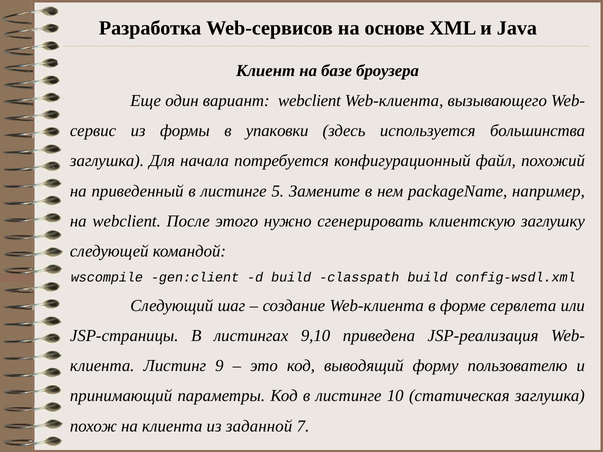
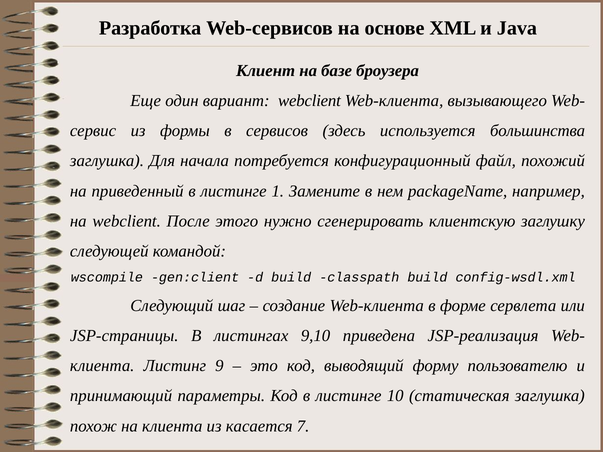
упаковки: упаковки -> сервисов
5: 5 -> 1
заданной: заданной -> касается
